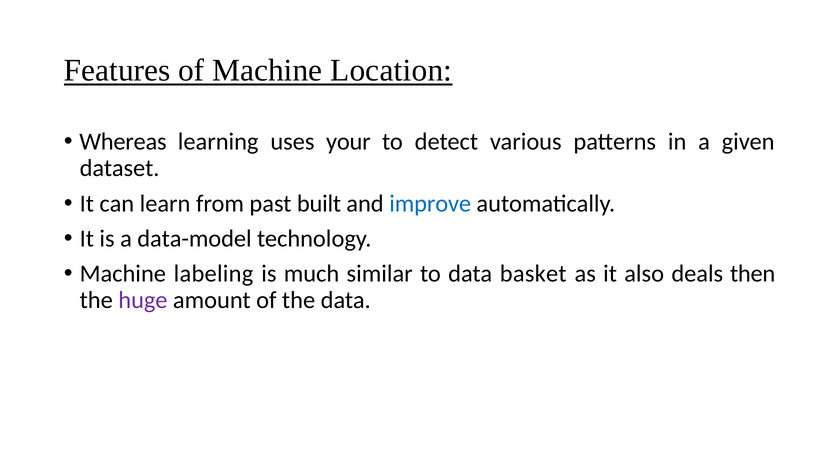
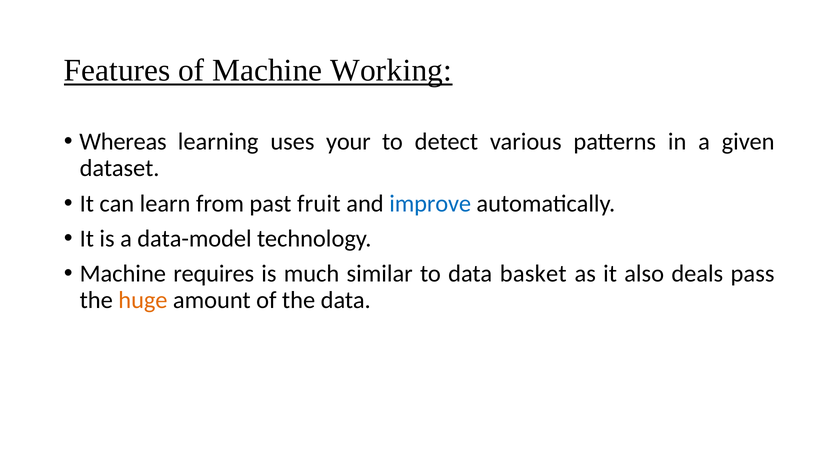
Location: Location -> Working
built: built -> fruit
labeling: labeling -> requires
then: then -> pass
huge colour: purple -> orange
